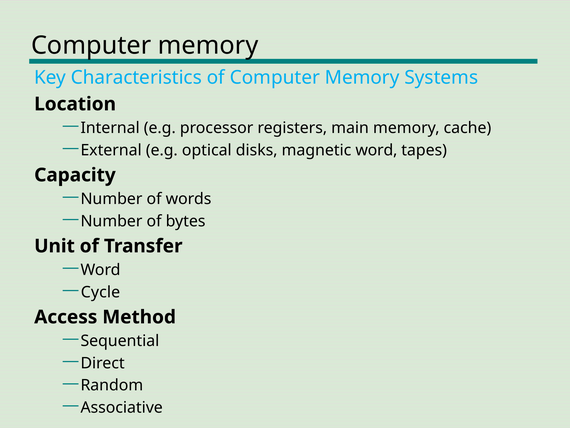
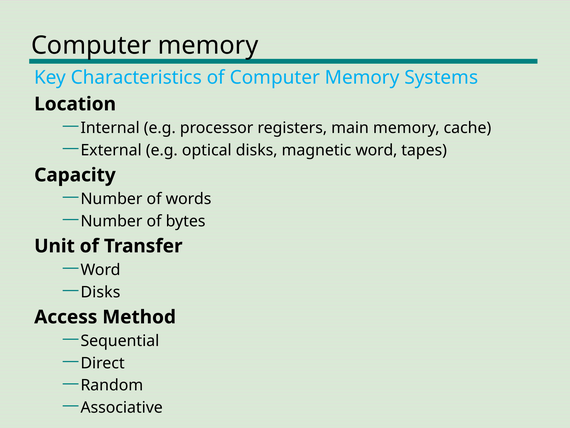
Cycle at (100, 292): Cycle -> Disks
